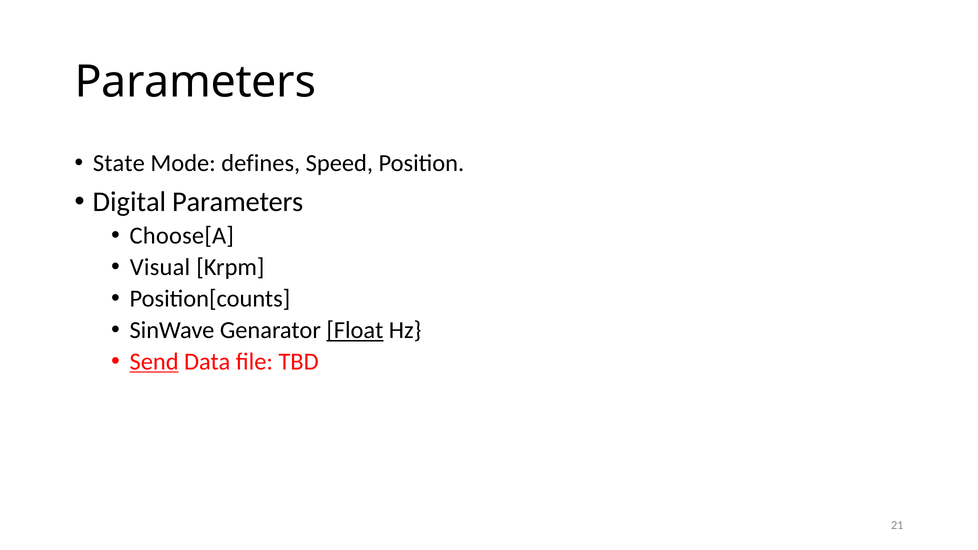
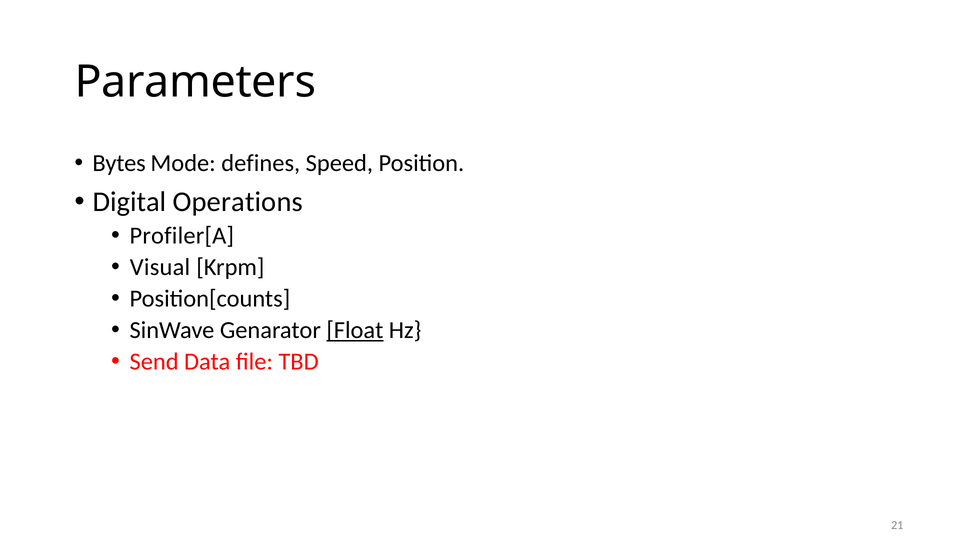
State: State -> Bytes
Digital Parameters: Parameters -> Operations
Choose[A: Choose[A -> Profiler[A
Send underline: present -> none
